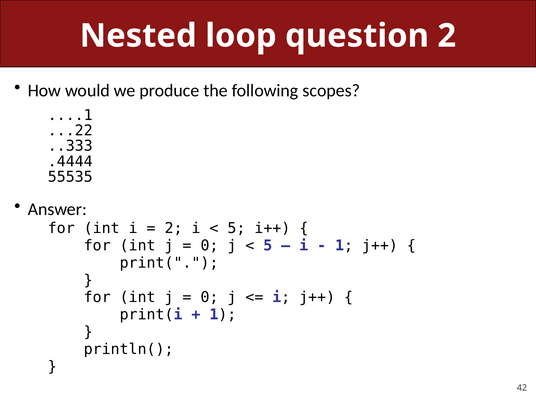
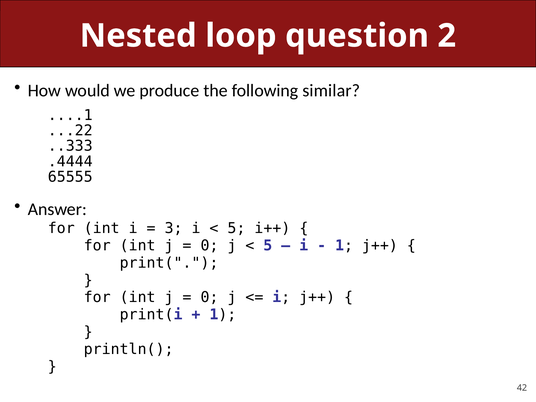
scopes: scopes -> similar
55535: 55535 -> 65555
2 at (174, 228): 2 -> 3
